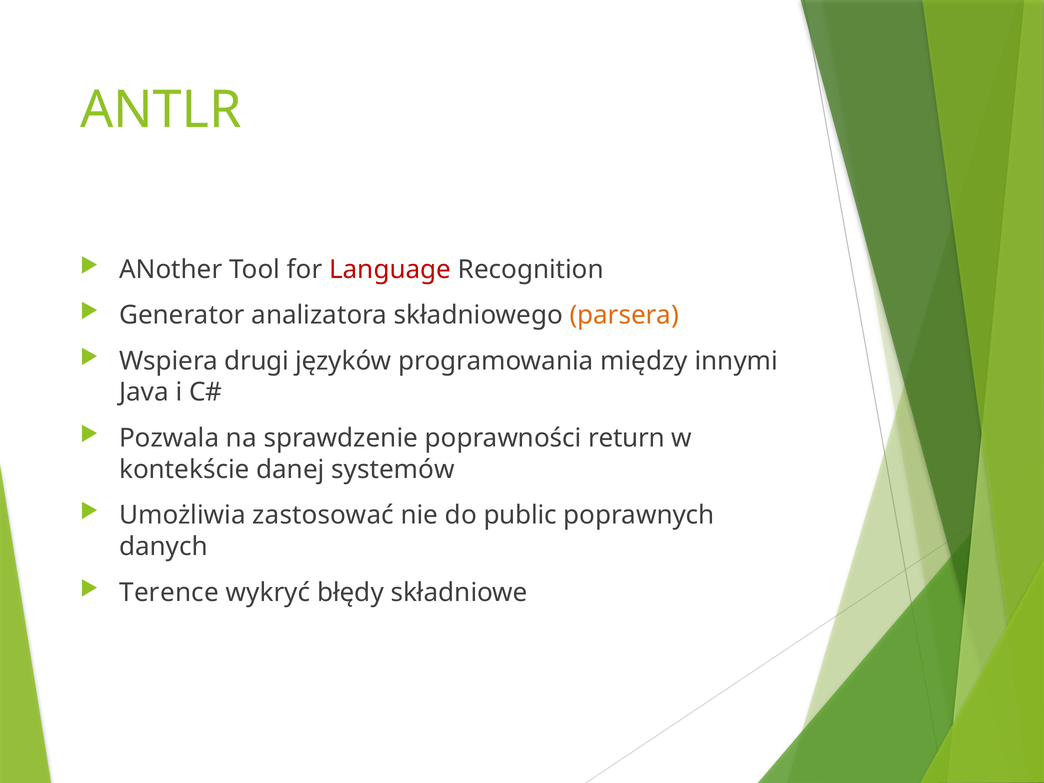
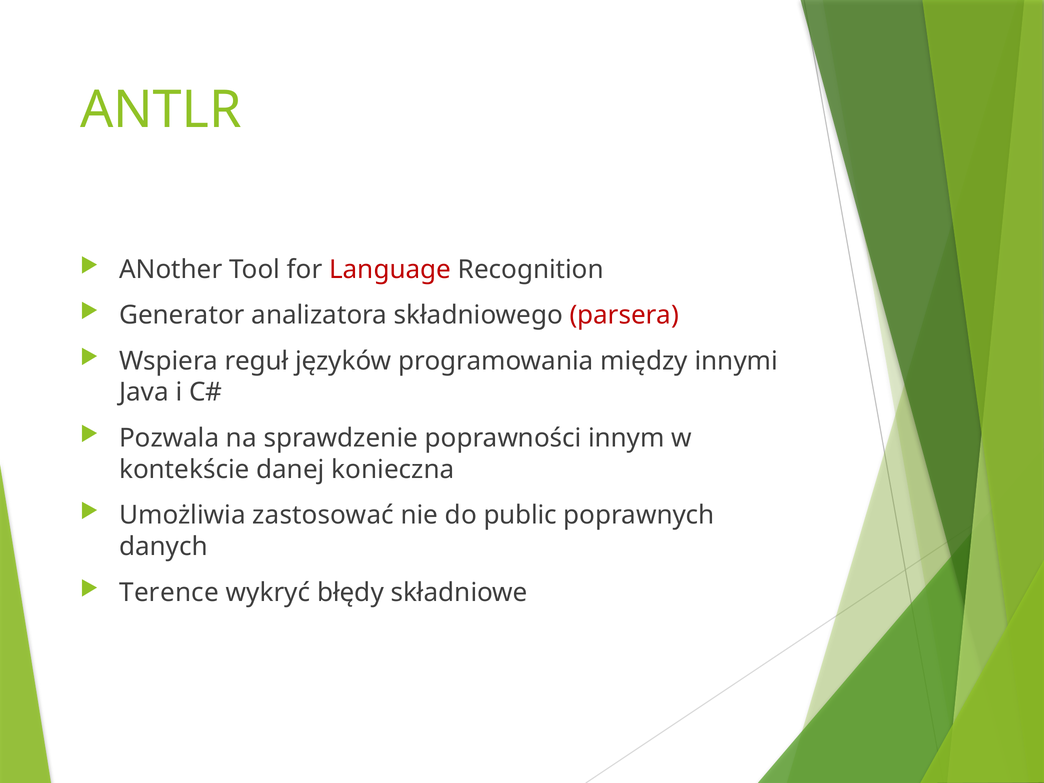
parsera colour: orange -> red
drugi: drugi -> reguł
return: return -> innym
systemów: systemów -> konieczna
